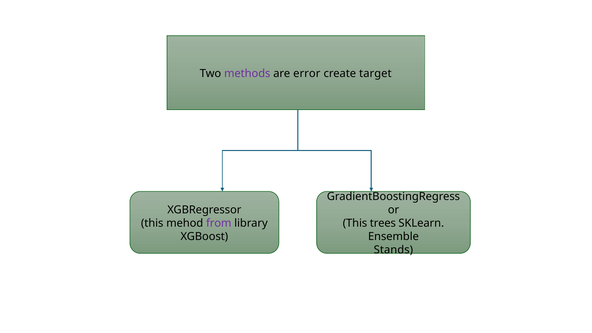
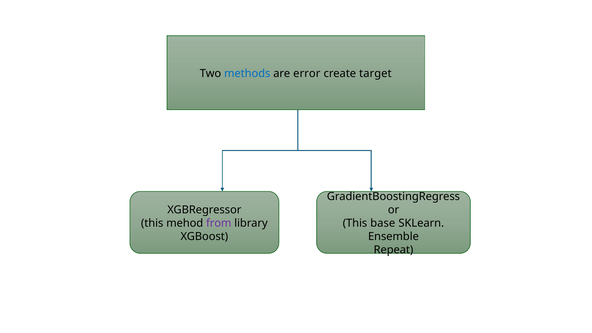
methods colour: purple -> blue
trees: trees -> base
Stands: Stands -> Repeat
